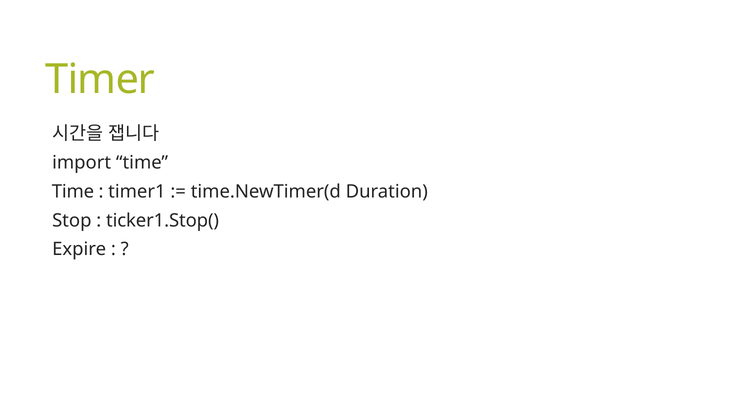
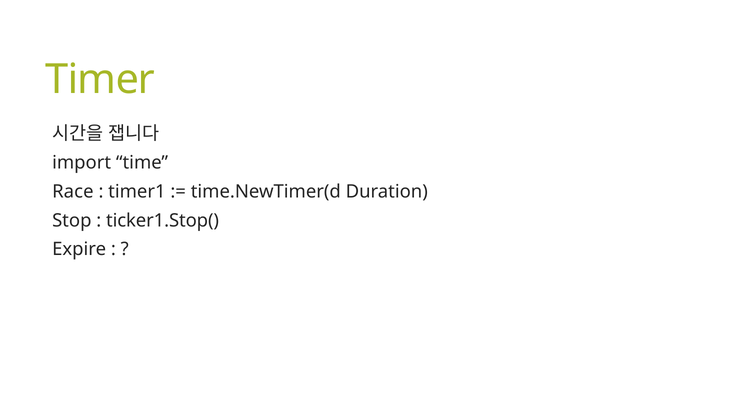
Time at (73, 192): Time -> Race
